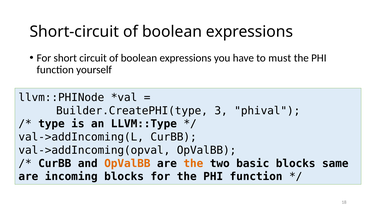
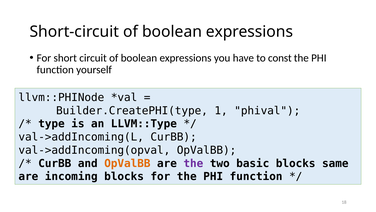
must: must -> const
3: 3 -> 1
the at (193, 163) colour: orange -> purple
